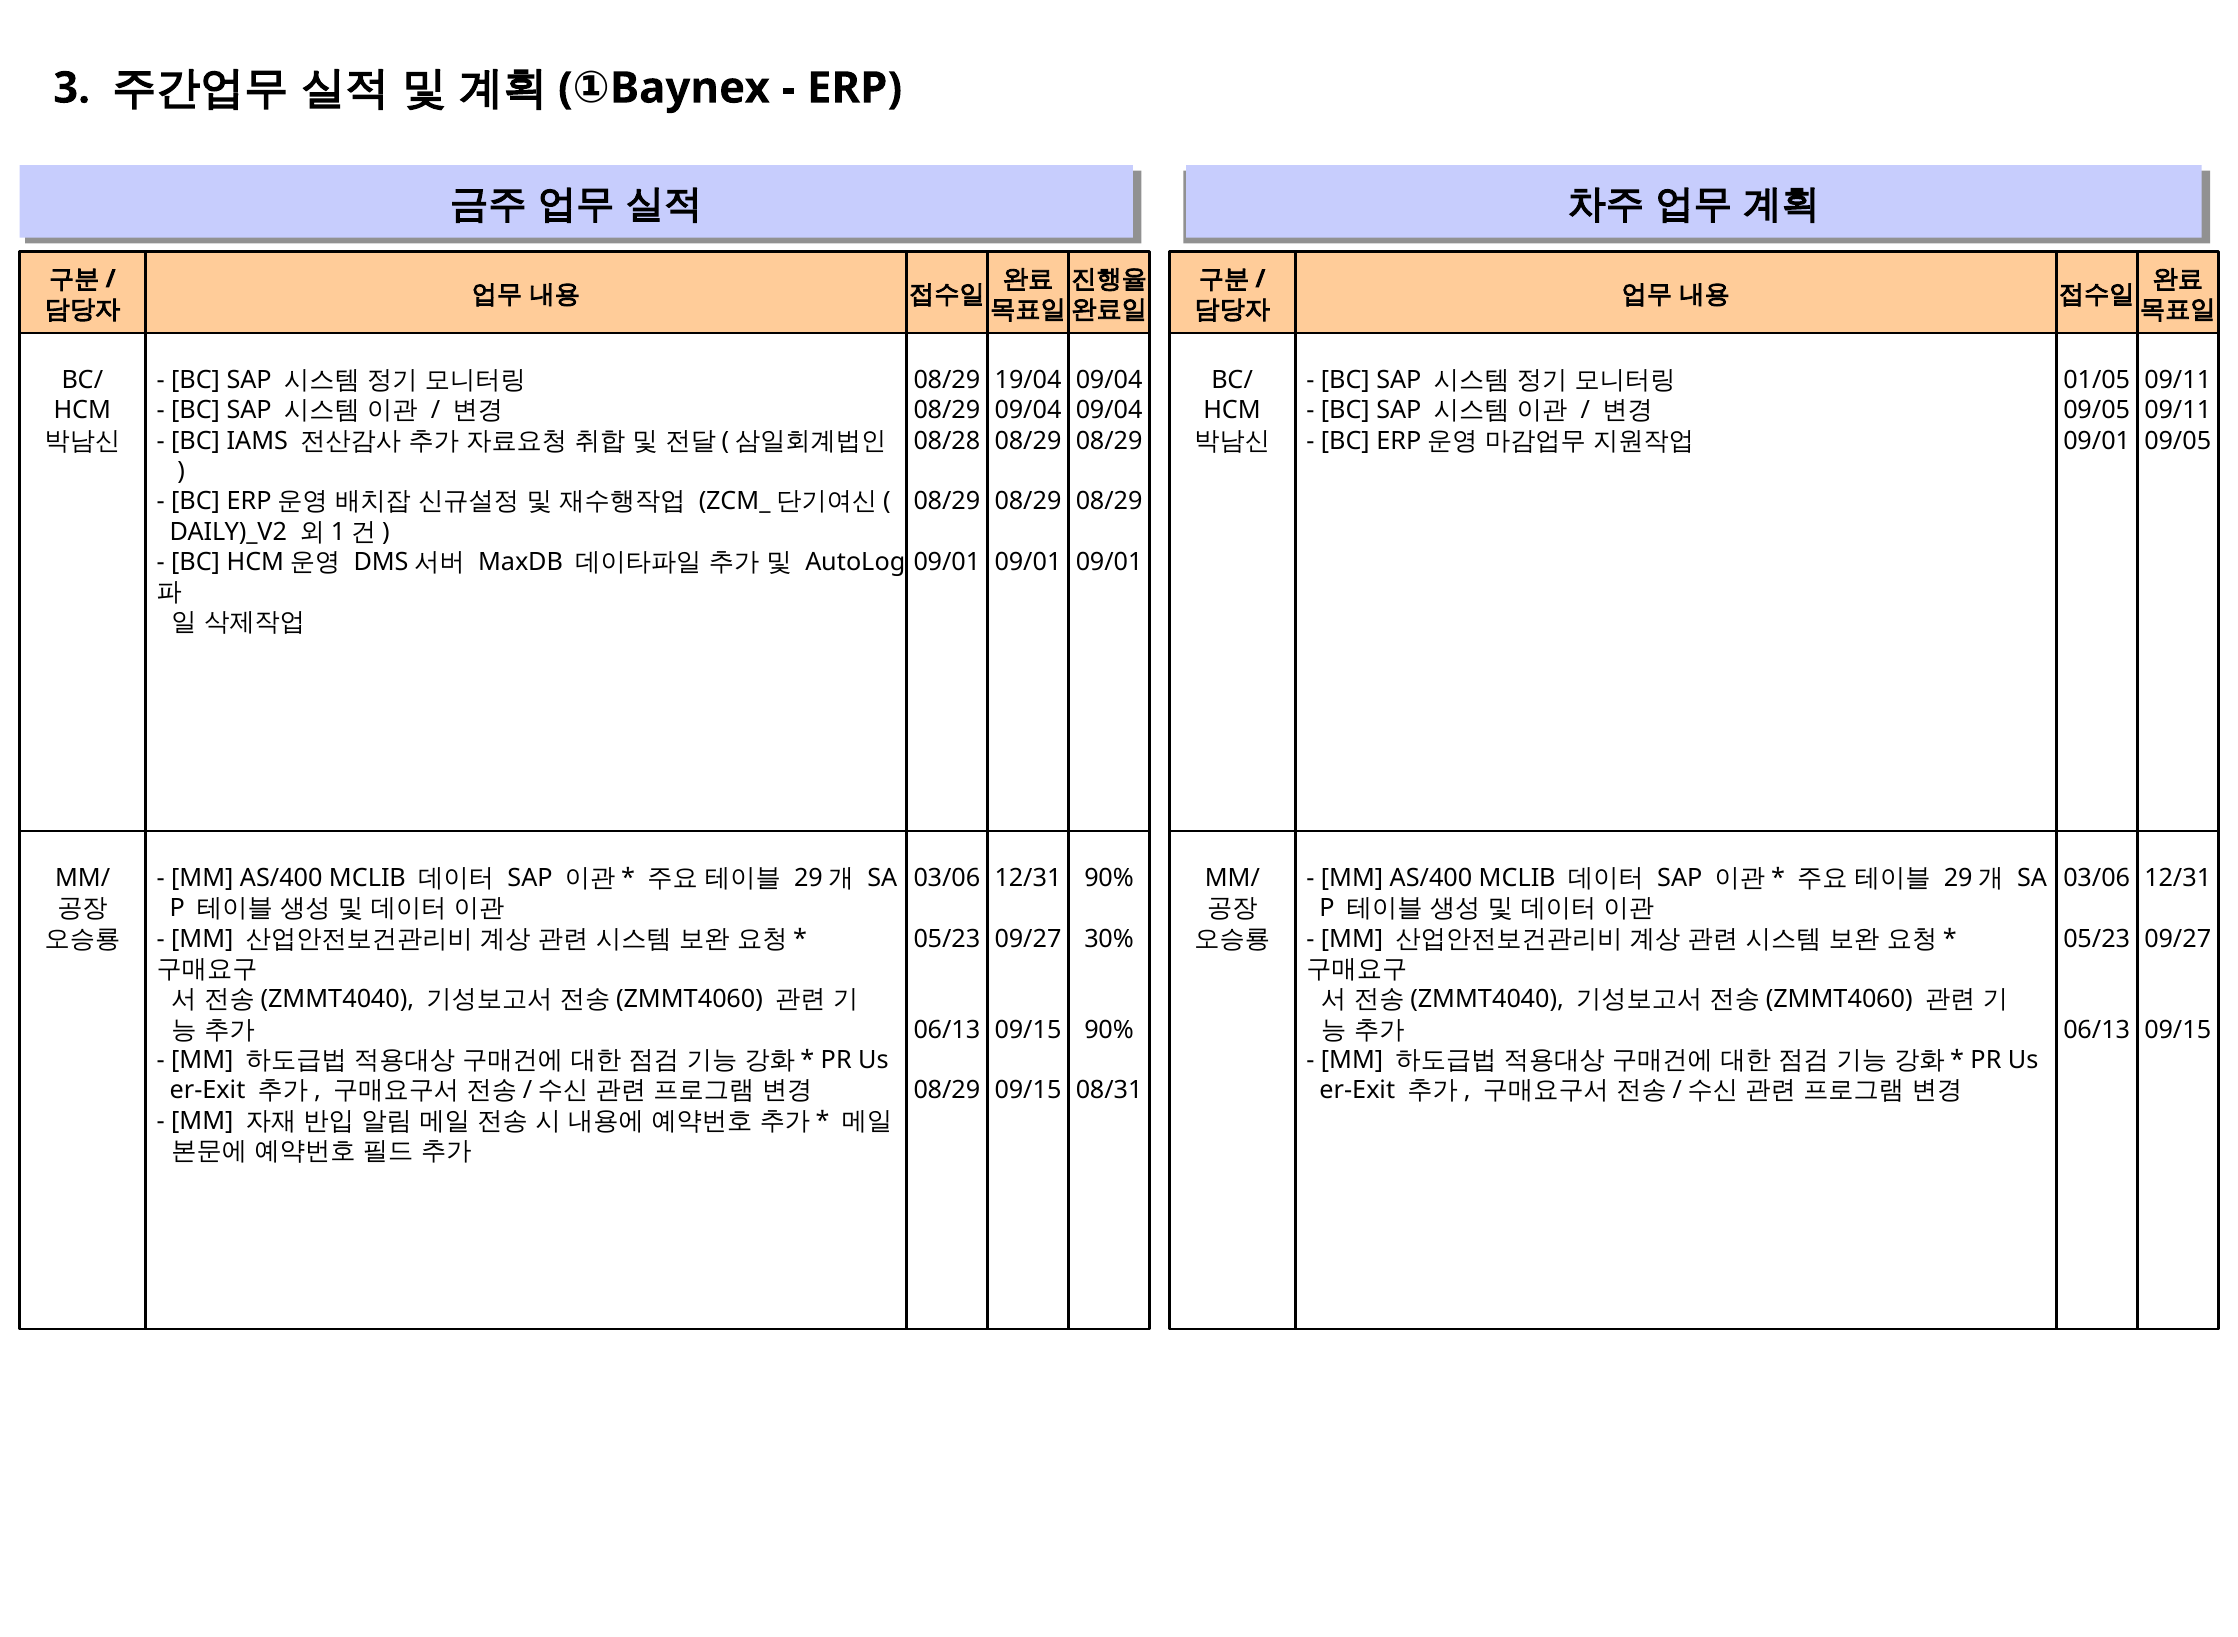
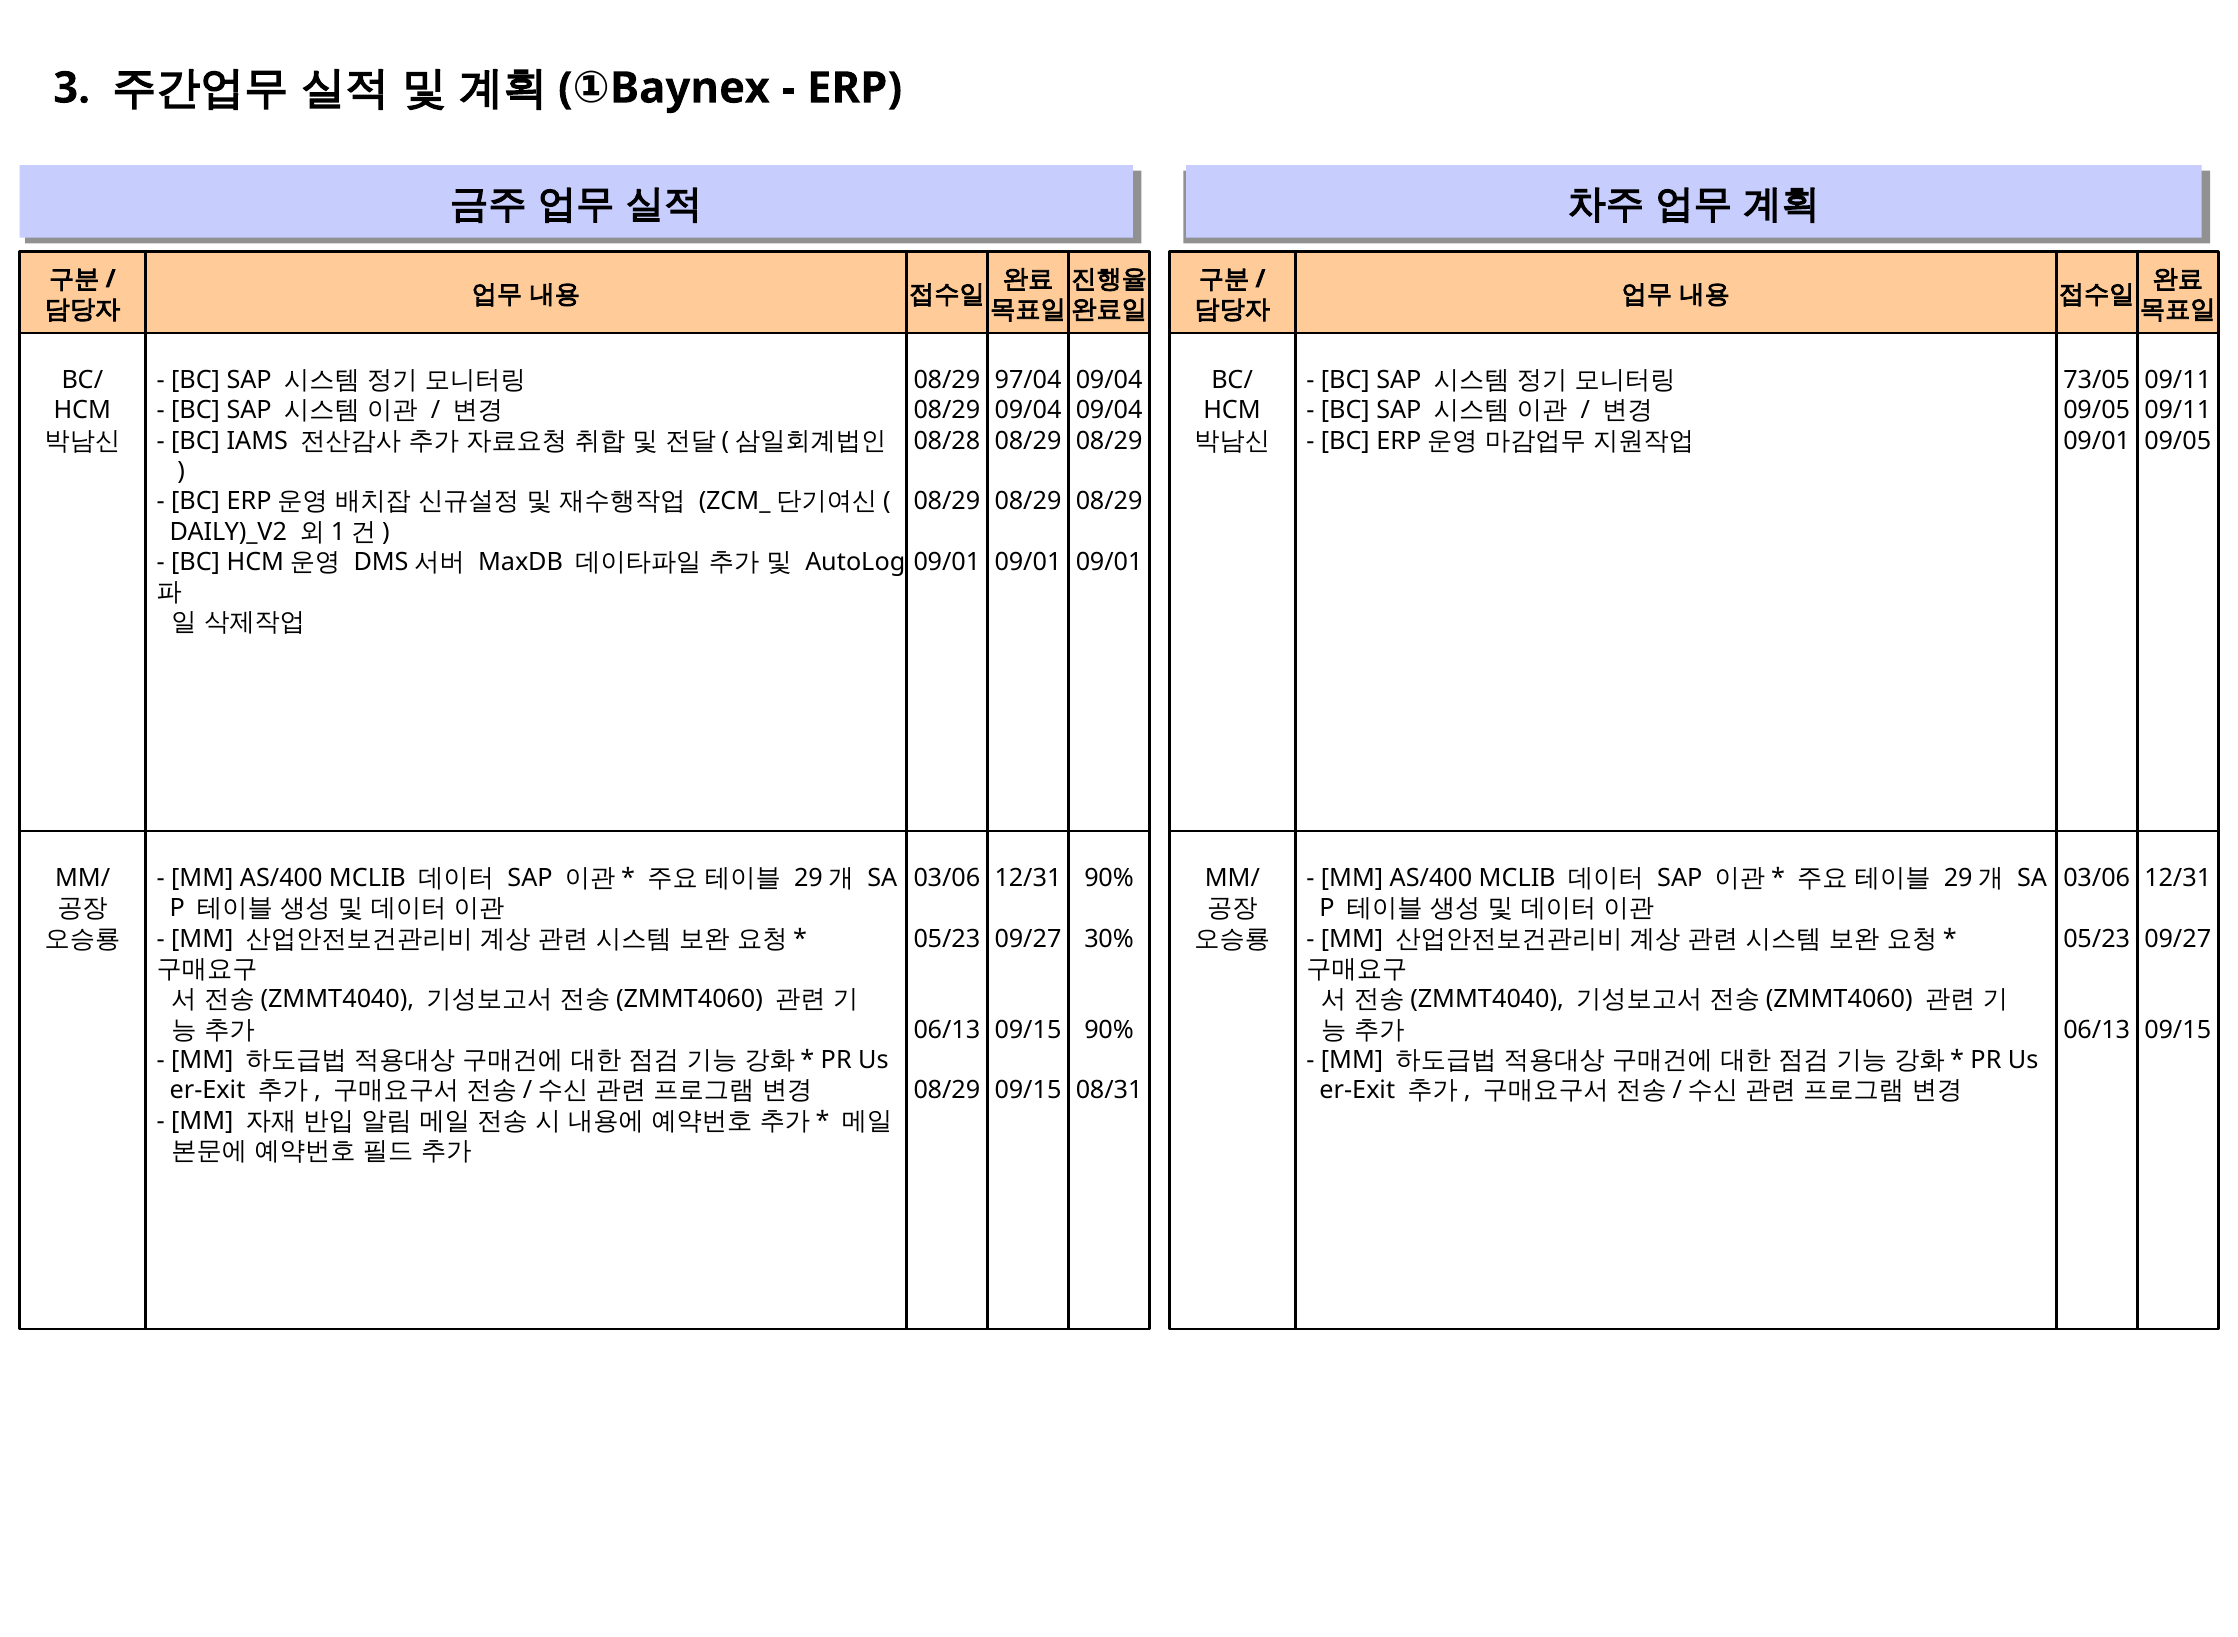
19/04: 19/04 -> 97/04
01/05: 01/05 -> 73/05
